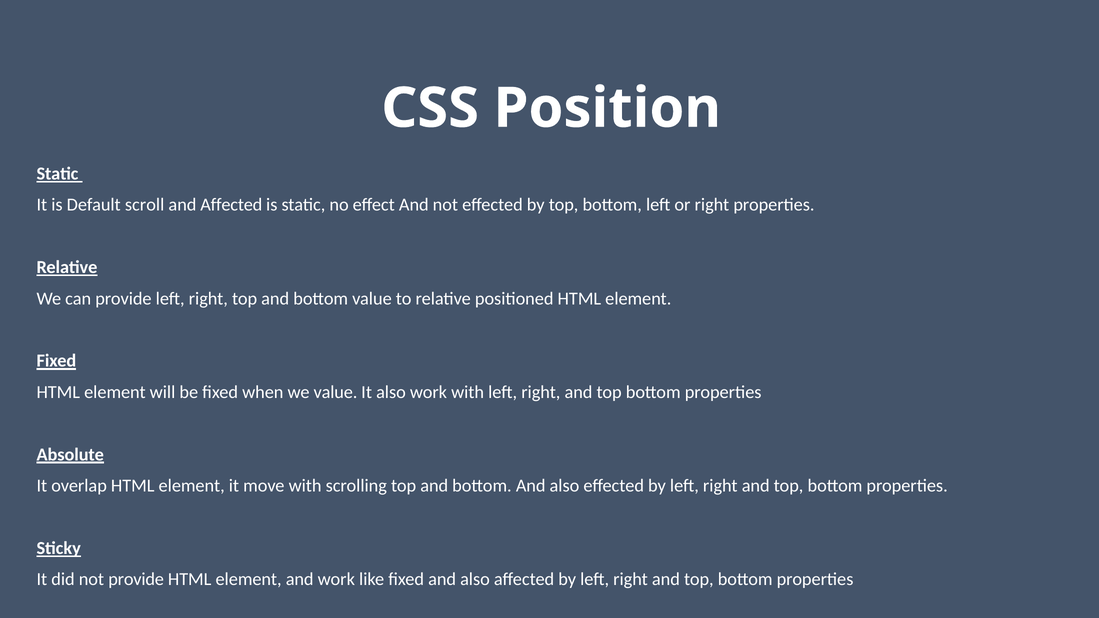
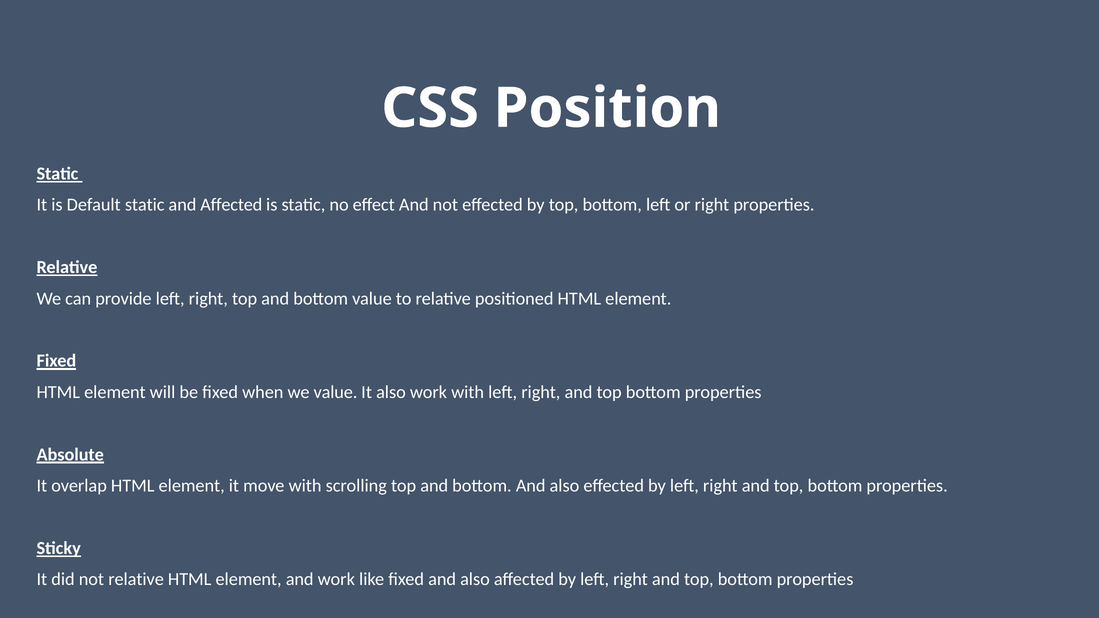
Default scroll: scroll -> static
not provide: provide -> relative
